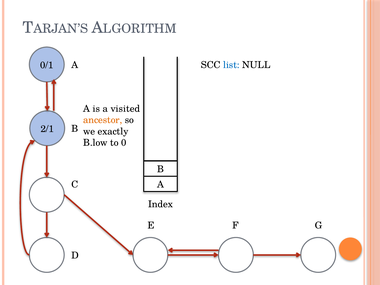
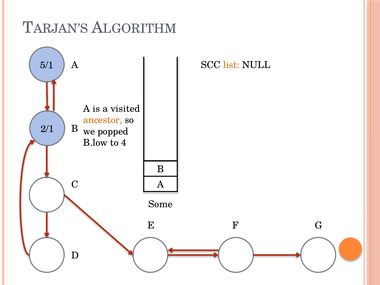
list colour: blue -> orange
0/1: 0/1 -> 5/1
exactly: exactly -> popped
0: 0 -> 4
Index: Index -> Some
